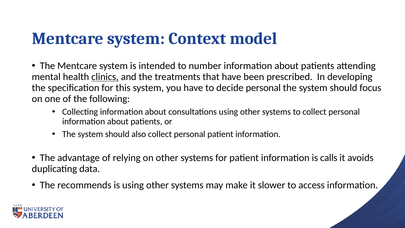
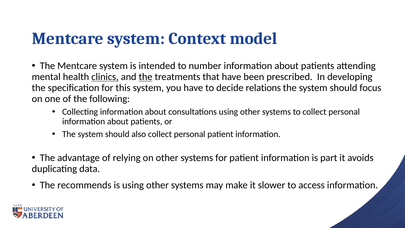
the at (146, 77) underline: none -> present
decide personal: personal -> relations
calls: calls -> part
